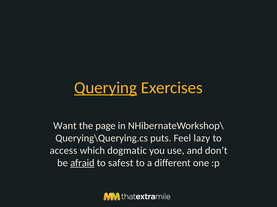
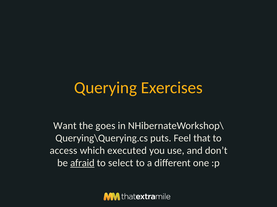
Querying underline: present -> none
page: page -> goes
lazy: lazy -> that
dogmatic: dogmatic -> executed
safest: safest -> select
